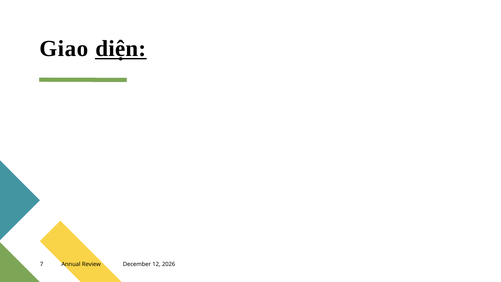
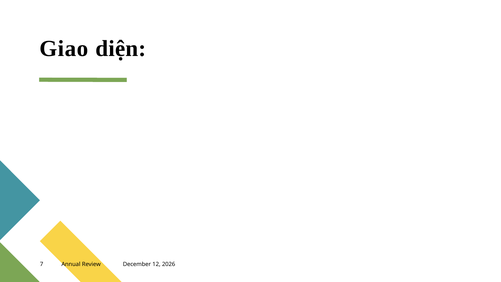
diện underline: present -> none
